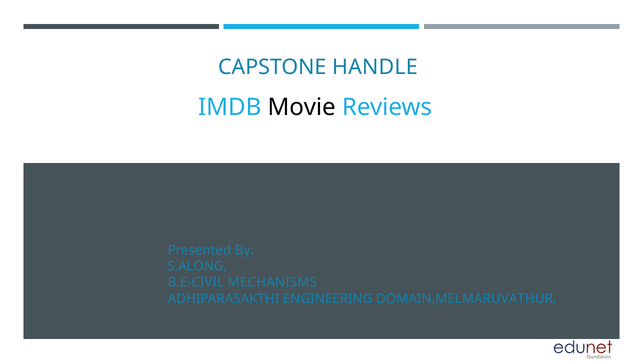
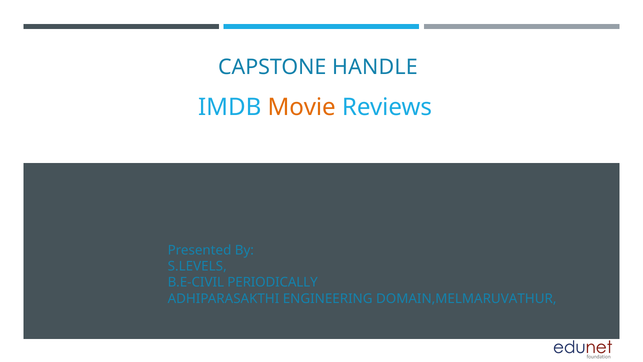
Movie colour: black -> orange
S.ALONG: S.ALONG -> S.LEVELS
MECHANISMS: MECHANISMS -> PERIODICALLY
